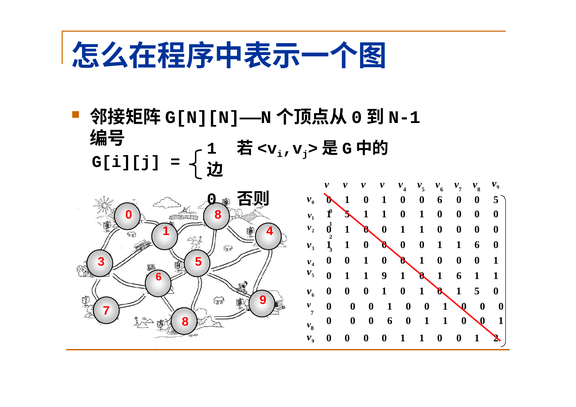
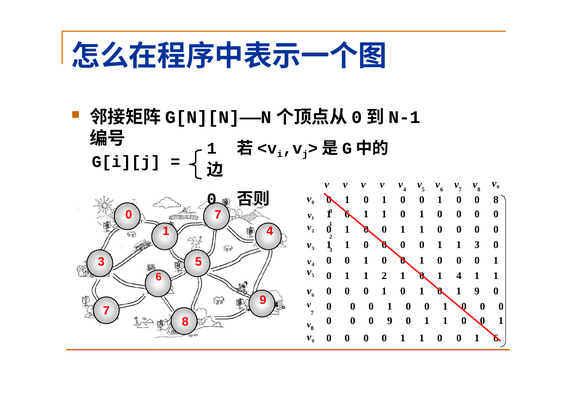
6 at (440, 200): 6 -> 1
0 5: 5 -> 8
0 8: 8 -> 7
5 at (347, 214): 5 -> 6
1 1 6: 6 -> 3
1 1 9: 9 -> 2
1 0 1 6: 6 -> 4
0 1 5: 5 -> 9
0 0 0 6: 6 -> 9
2 at (496, 339): 2 -> 6
